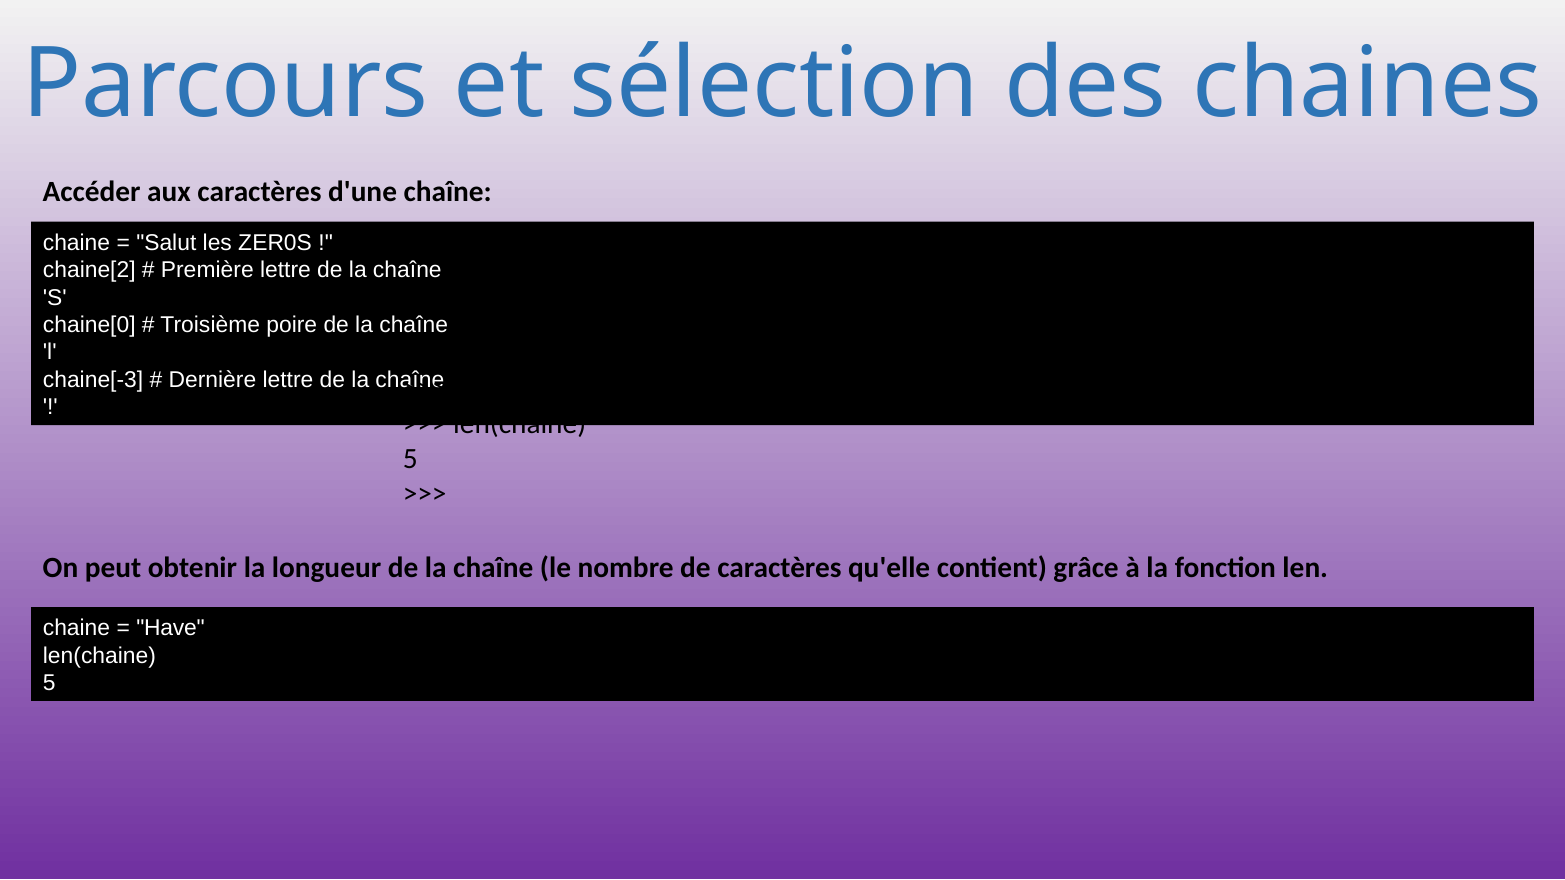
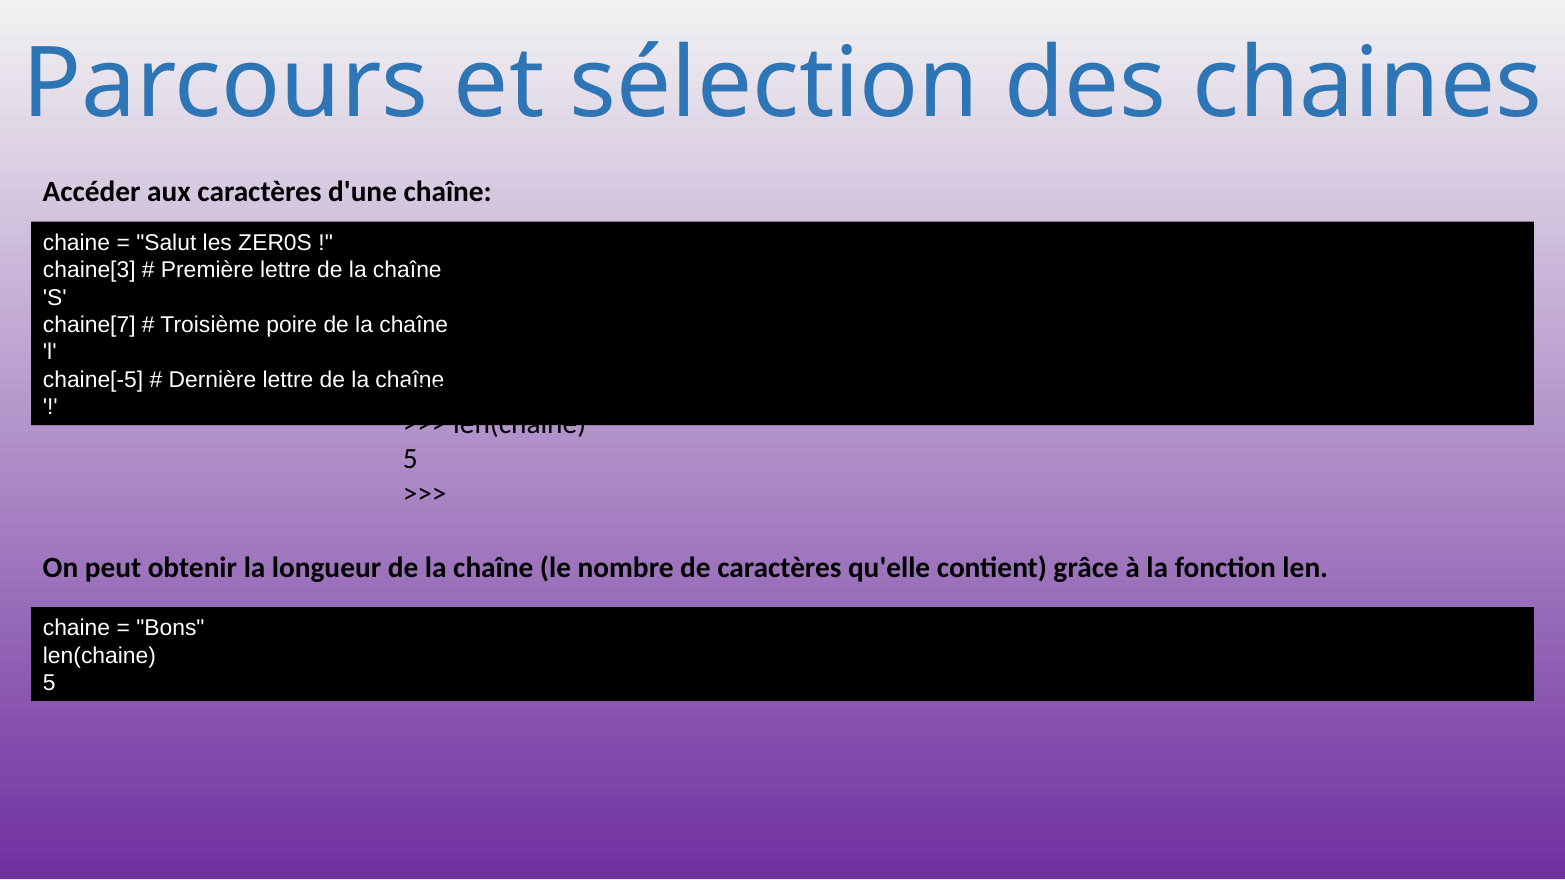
chaine[2: chaine[2 -> chaine[3
chaine[0: chaine[0 -> chaine[7
chaine[-3: chaine[-3 -> chaine[-5
Have: Have -> Bons
